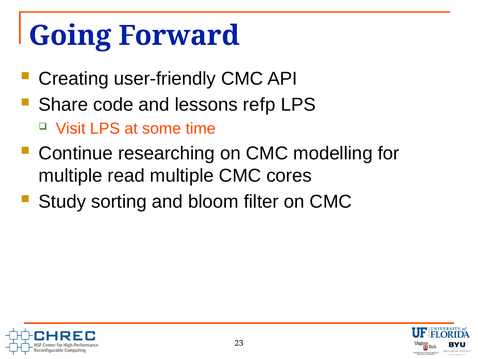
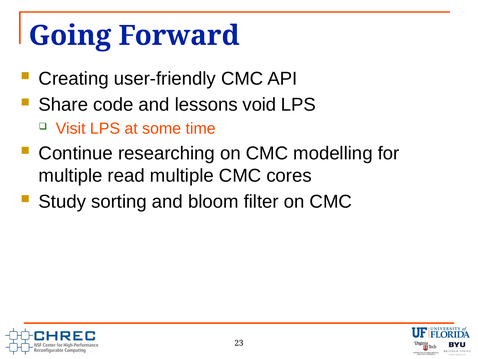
refp: refp -> void
